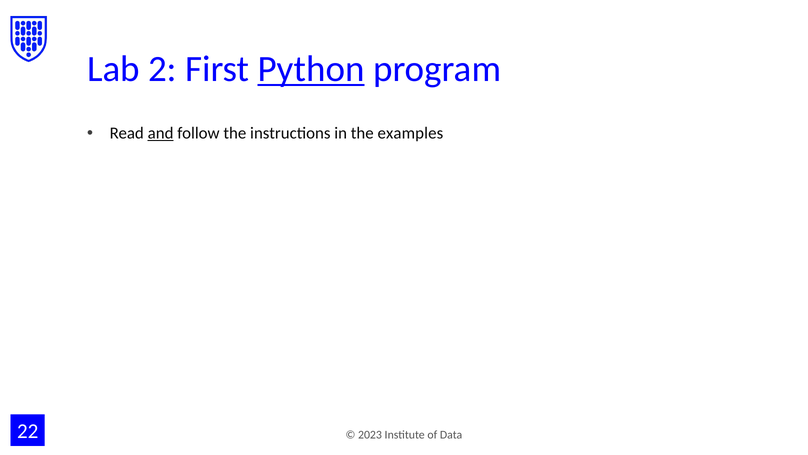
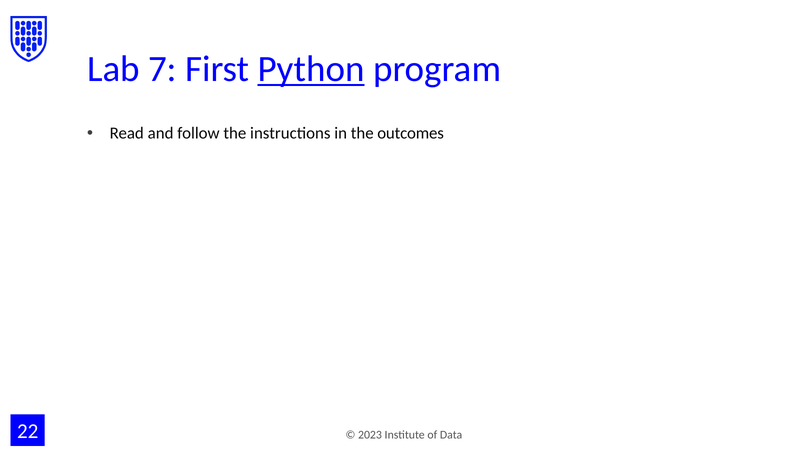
2: 2 -> 7
and underline: present -> none
examples: examples -> outcomes
